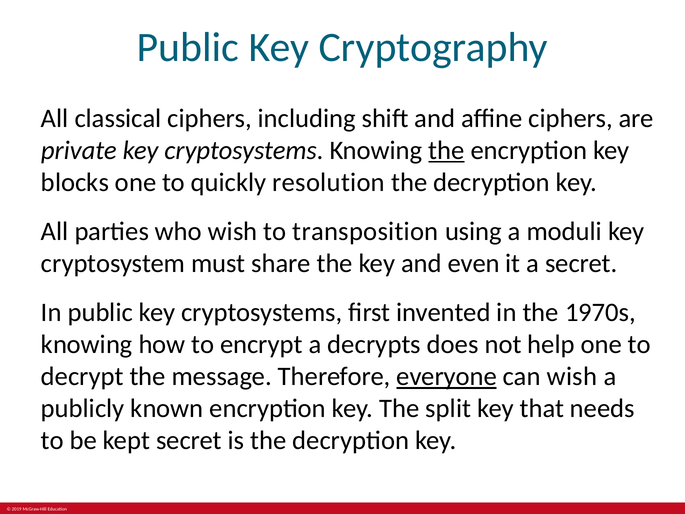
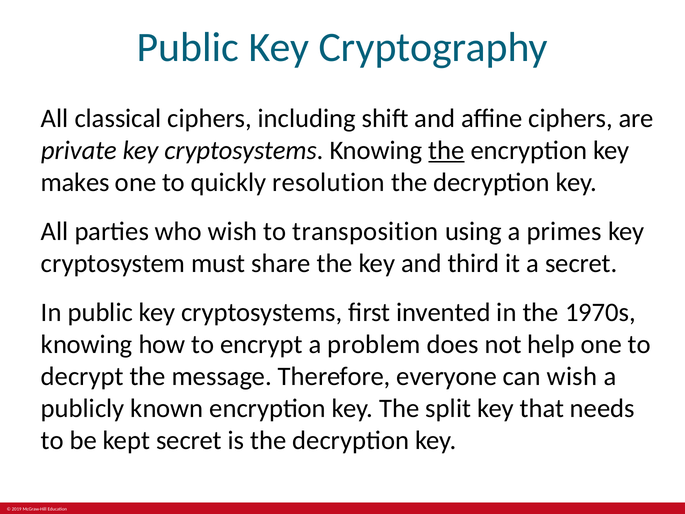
blocks: blocks -> makes
moduli: moduli -> primes
even: even -> third
decrypts: decrypts -> problem
everyone underline: present -> none
